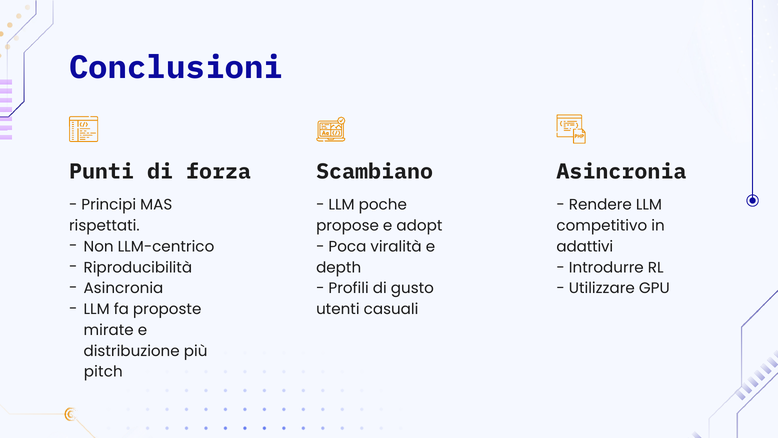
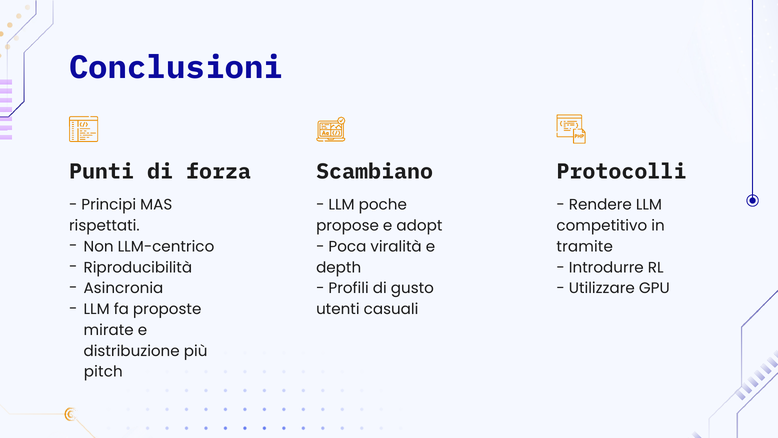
Asincronia at (621, 171): Asincronia -> Protocolli
adattivi: adattivi -> tramite
